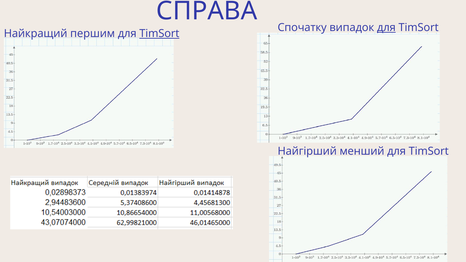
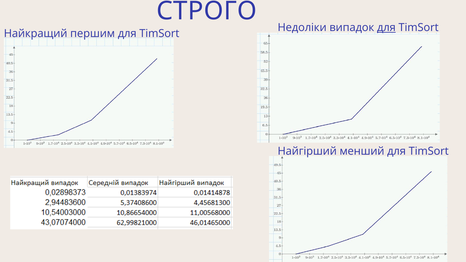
СПРАВА: СПРАВА -> СТРОГО
Спочатку: Спочатку -> Недоліки
TimSort at (159, 34) underline: present -> none
